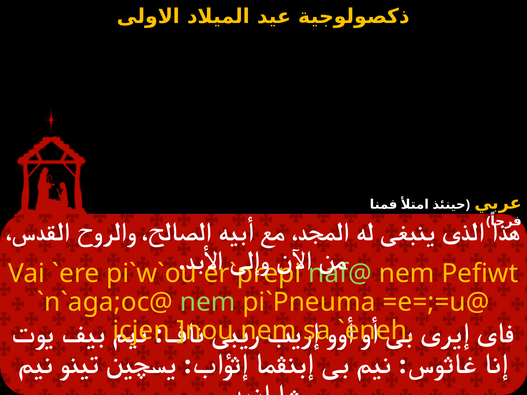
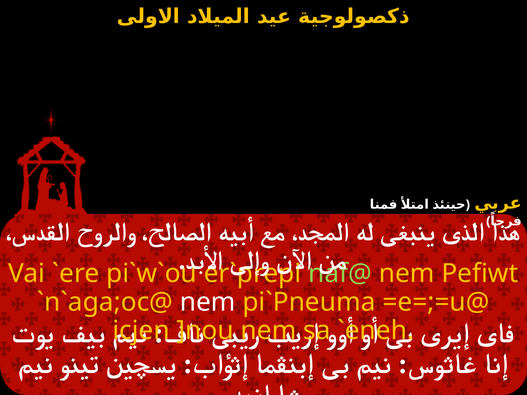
nem at (208, 302) colour: light green -> white
